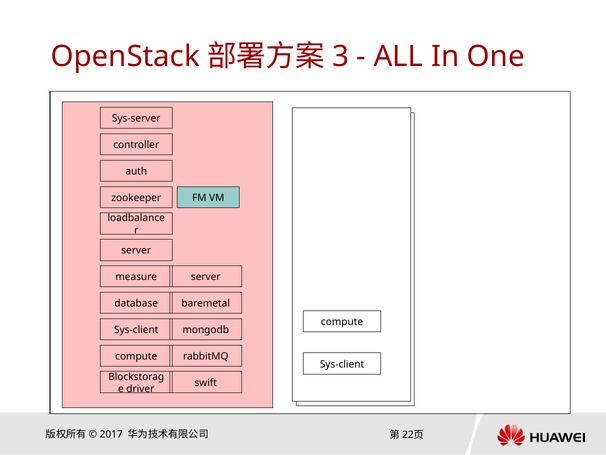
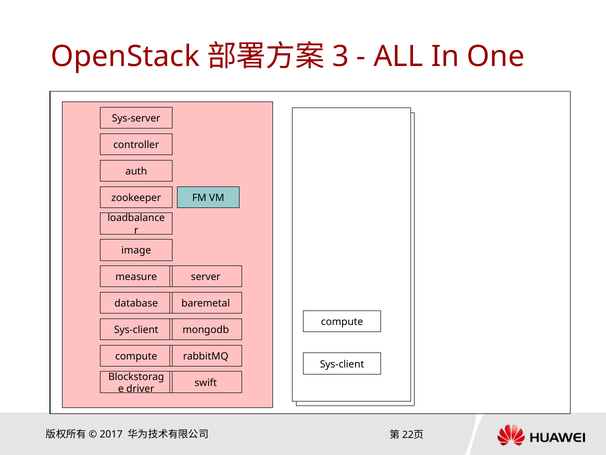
server at (136, 250): server -> image
